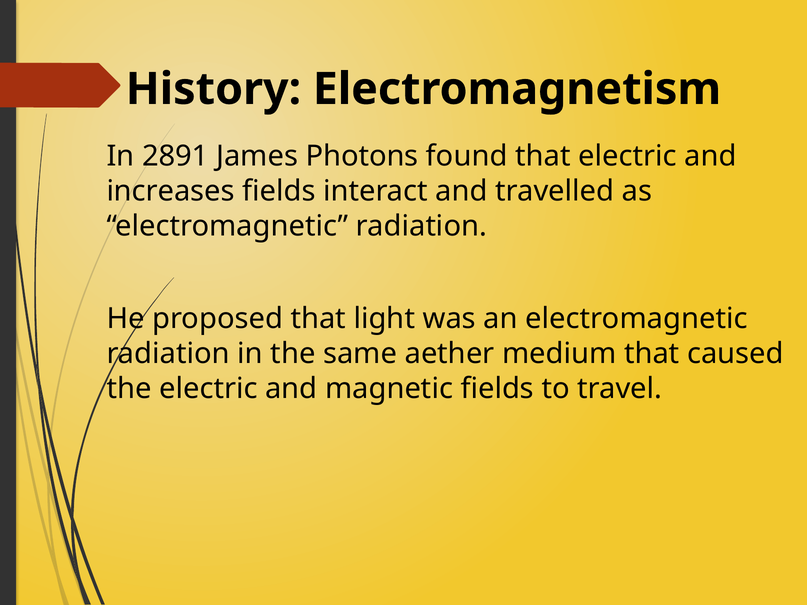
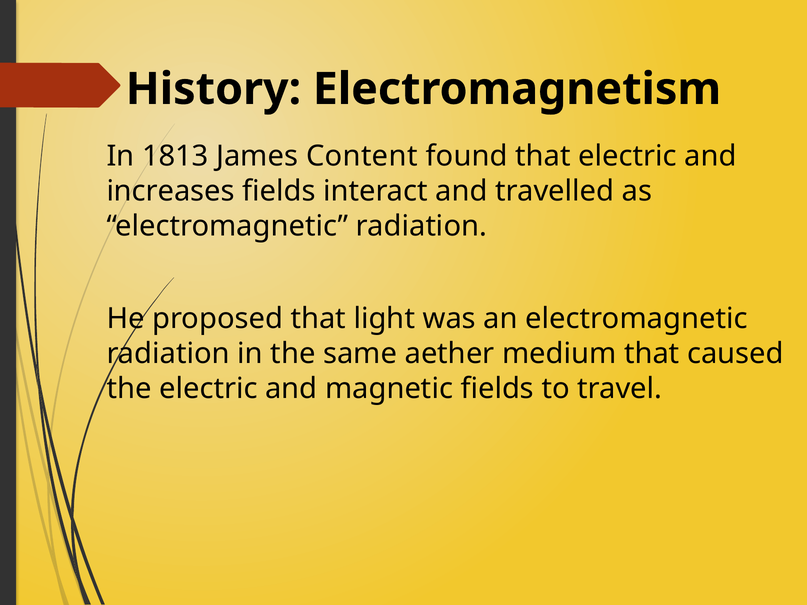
2891: 2891 -> 1813
Photons: Photons -> Content
